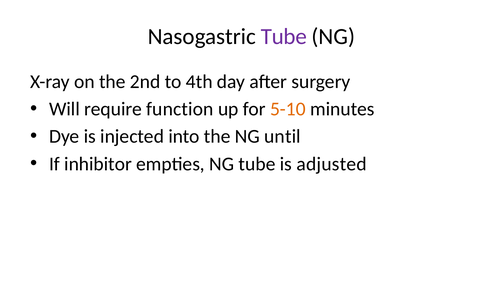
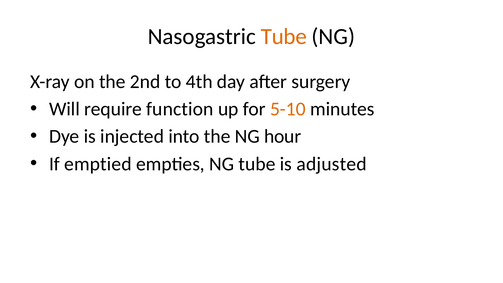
Tube at (284, 36) colour: purple -> orange
until: until -> hour
inhibitor: inhibitor -> emptied
